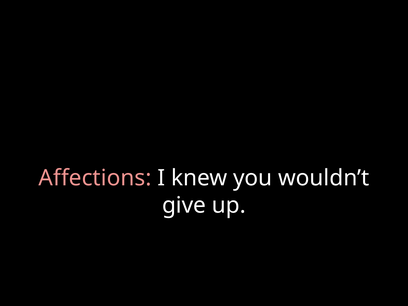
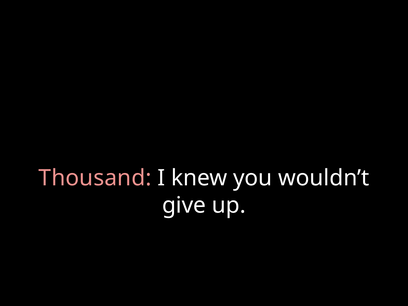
Affections: Affections -> Thousand
